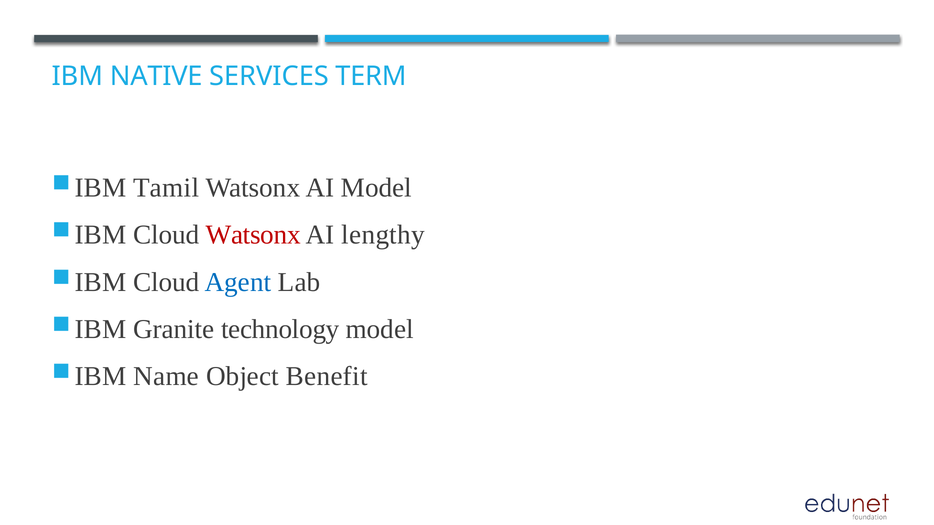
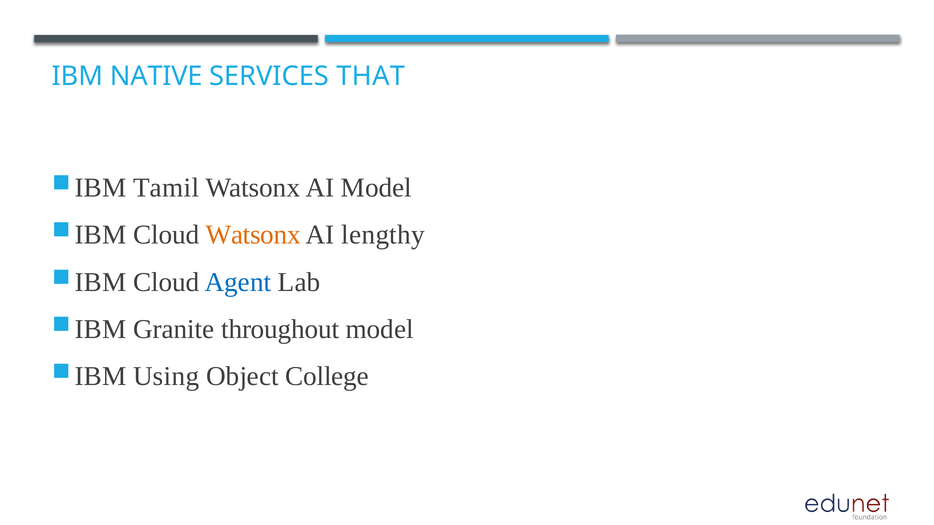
TERM: TERM -> THAT
Watsonx at (253, 235) colour: red -> orange
technology: technology -> throughout
Name: Name -> Using
Benefit: Benefit -> College
